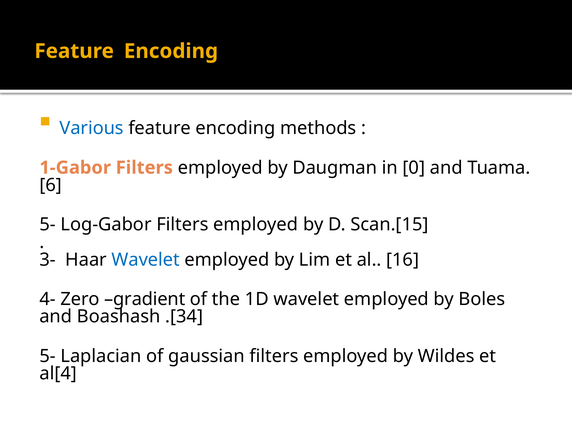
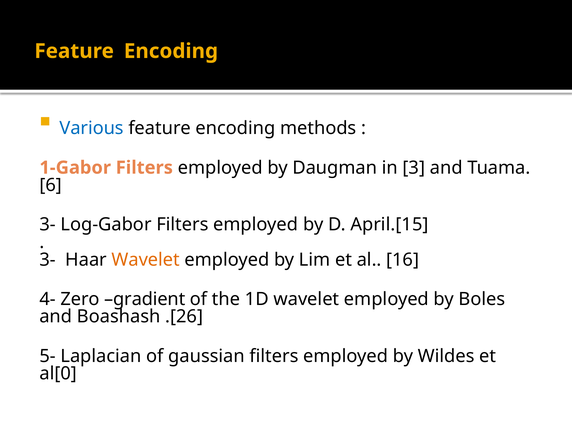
0: 0 -> 3
5- at (48, 225): 5- -> 3-
Scan.[15: Scan.[15 -> April.[15
Wavelet at (146, 260) colour: blue -> orange
.[34: .[34 -> .[26
al[4: al[4 -> al[0
